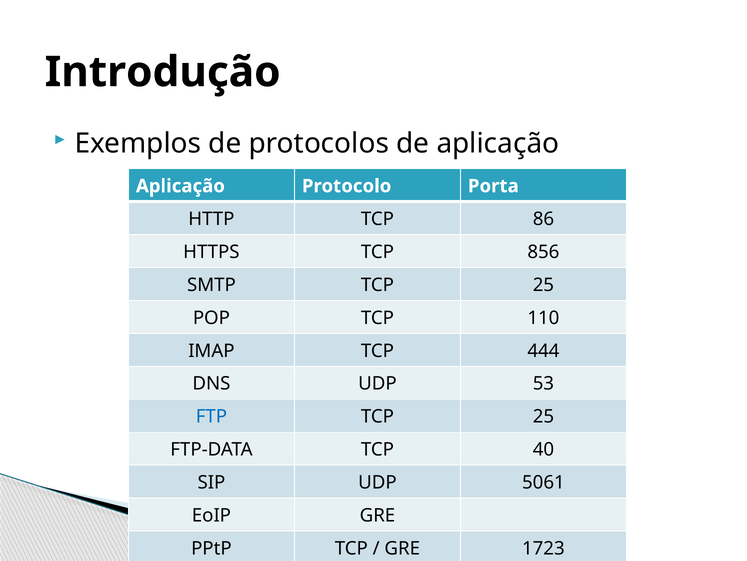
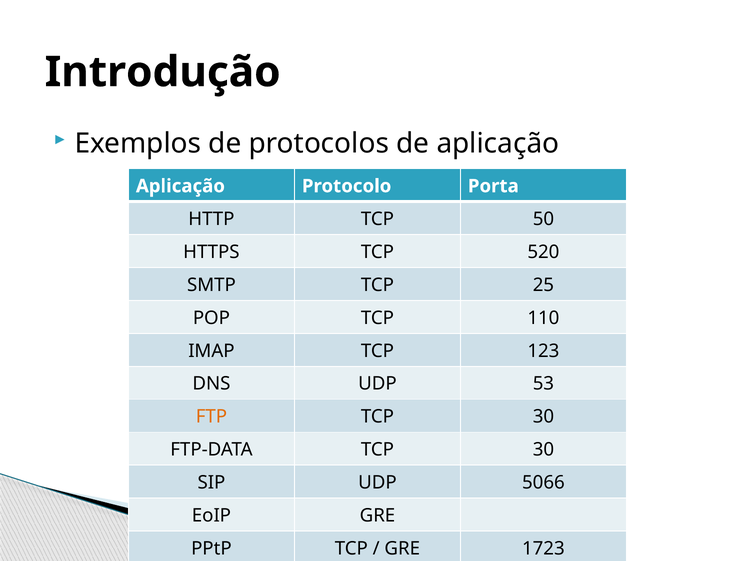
86: 86 -> 50
856: 856 -> 520
444: 444 -> 123
FTP colour: blue -> orange
25 at (543, 416): 25 -> 30
FTP-DATA TCP 40: 40 -> 30
5061: 5061 -> 5066
